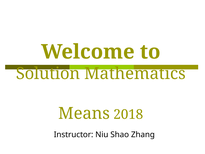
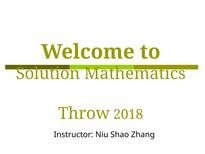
Means: Means -> Throw
